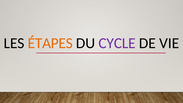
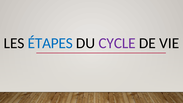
ÉTAPES colour: orange -> blue
